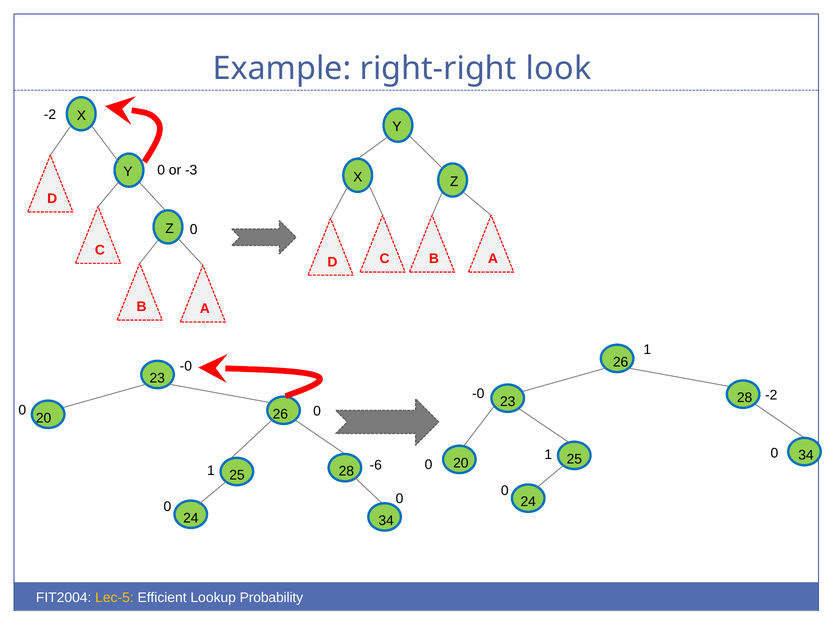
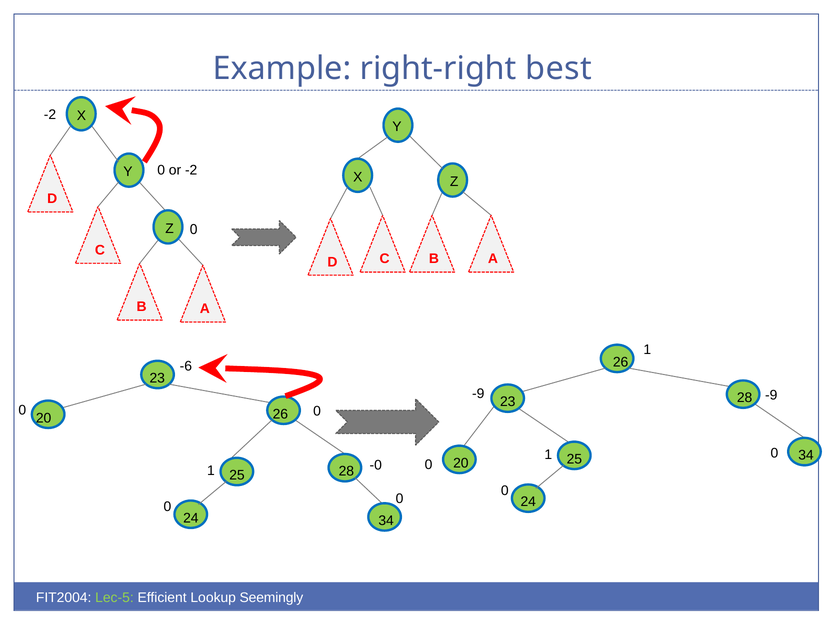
look: look -> best
or -3: -3 -> -2
-0 at (186, 366): -0 -> -6
-0 at (478, 394): -0 -> -9
28 -2: -2 -> -9
-6: -6 -> -0
Lec-5 colour: yellow -> light green
Probability: Probability -> Seemingly
